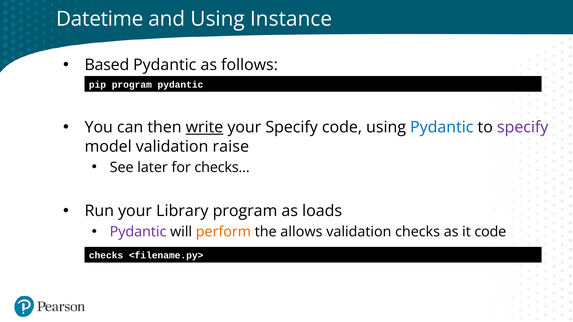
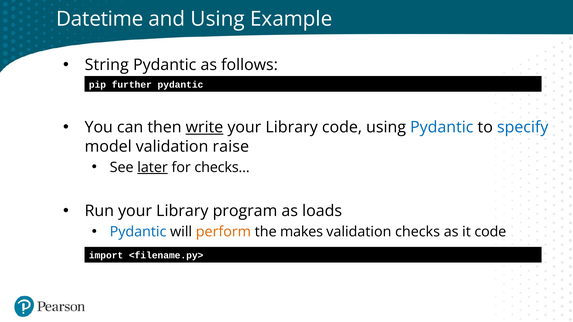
Instance: Instance -> Example
Based: Based -> String
pip program: program -> further
Specify at (292, 128): Specify -> Library
specify at (523, 128) colour: purple -> blue
later underline: none -> present
Pydantic at (138, 232) colour: purple -> blue
allows: allows -> makes
checks at (106, 256): checks -> import
